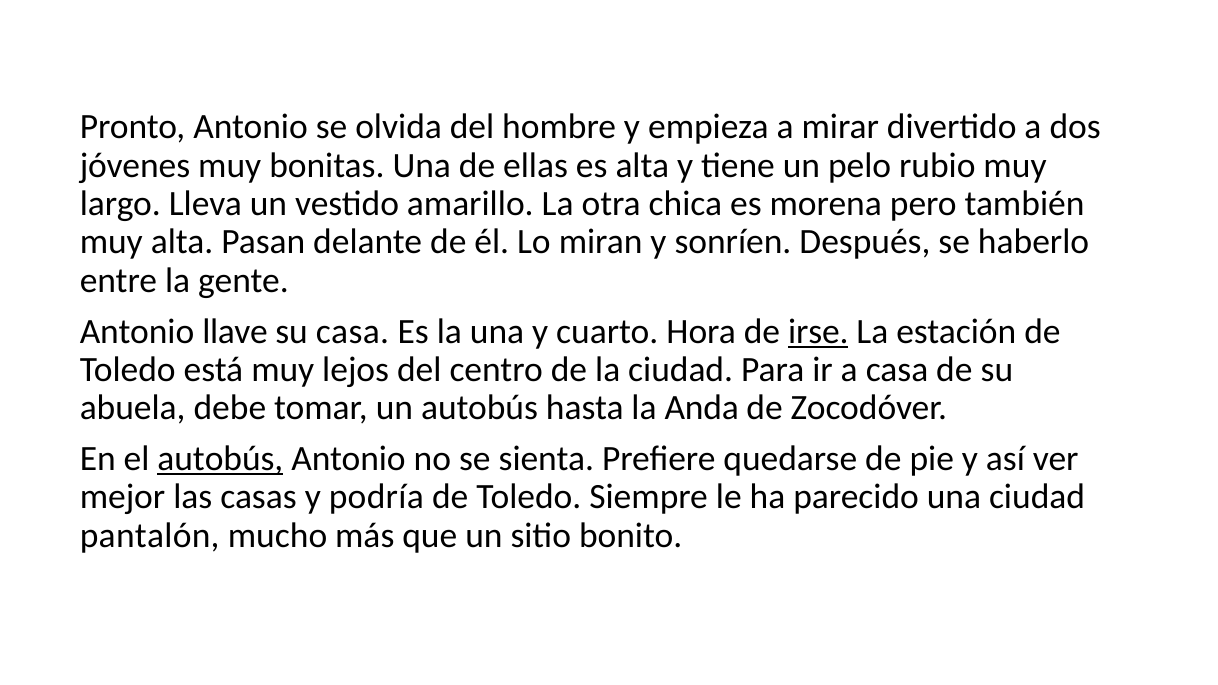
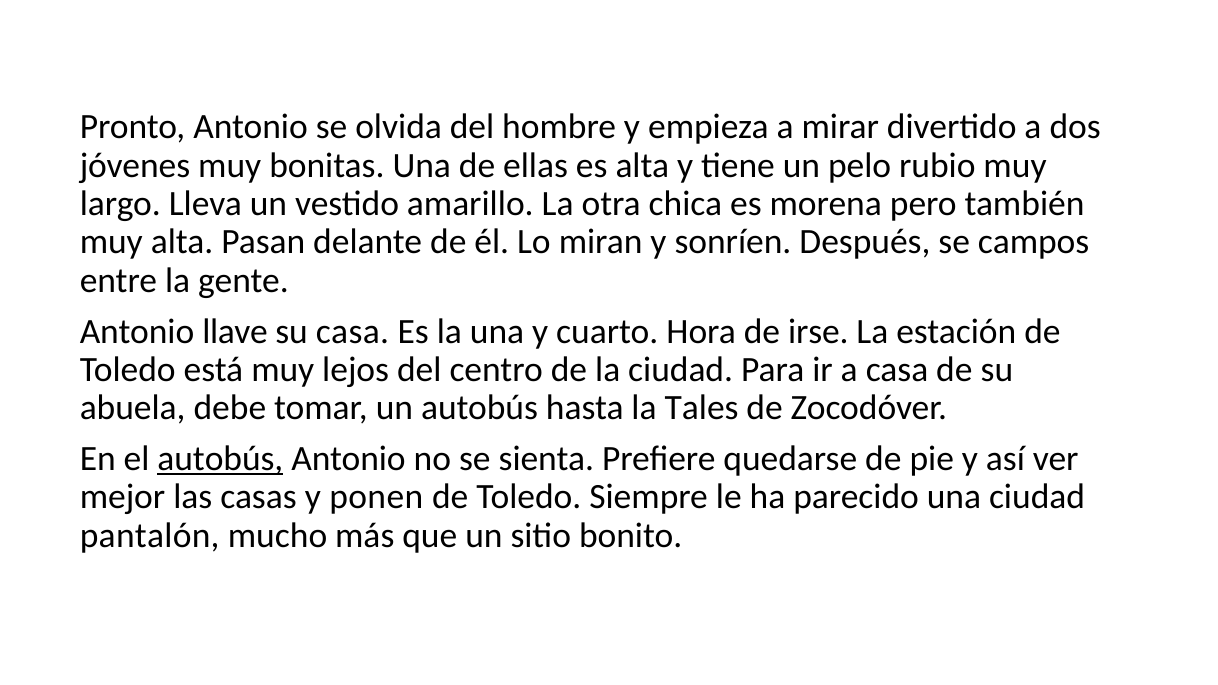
haberlo: haberlo -> campos
irse underline: present -> none
Anda: Anda -> Tales
podría: podría -> ponen
